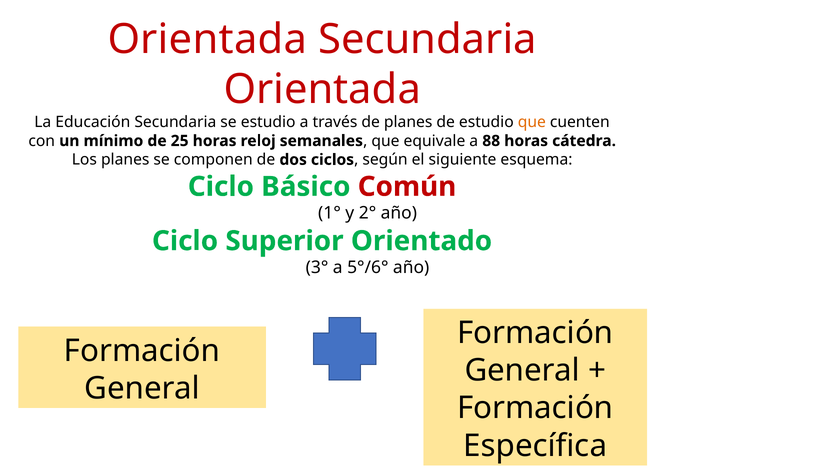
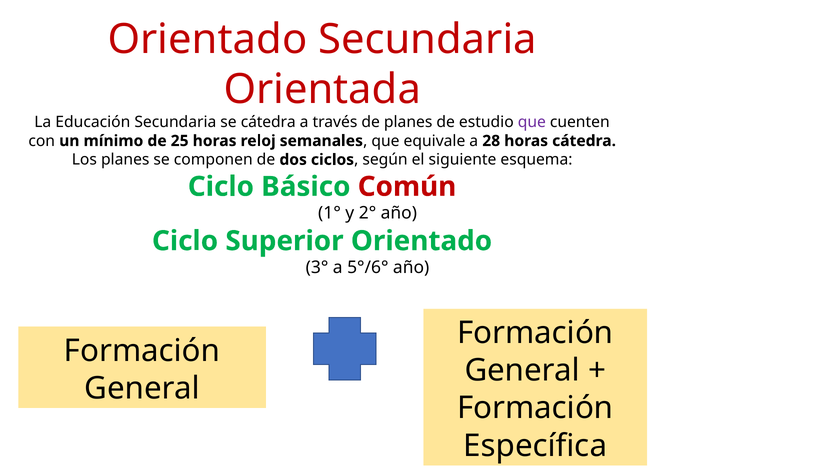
Orientada at (207, 39): Orientada -> Orientado
se estudio: estudio -> cátedra
que at (532, 122) colour: orange -> purple
88: 88 -> 28
